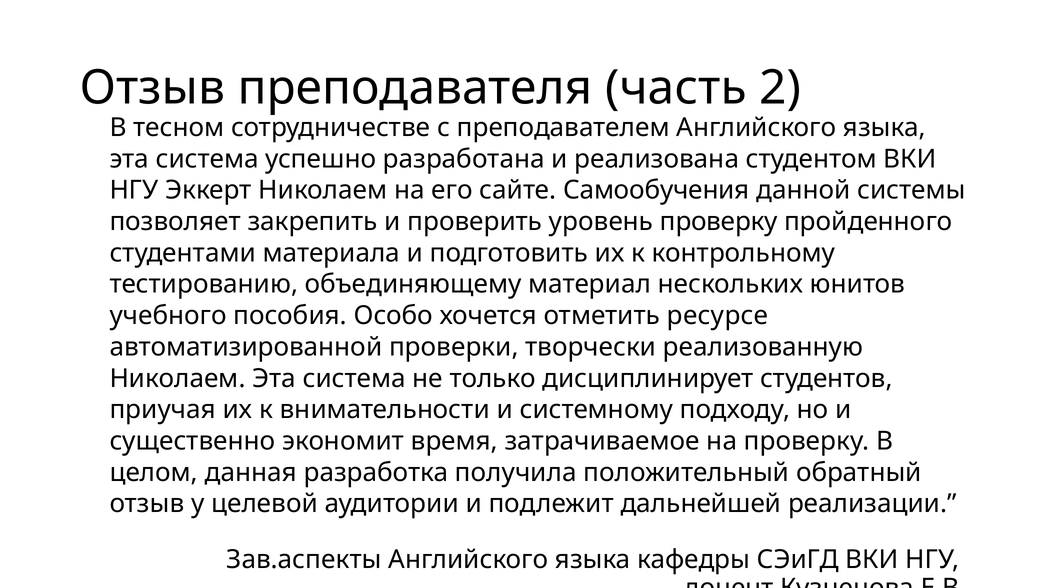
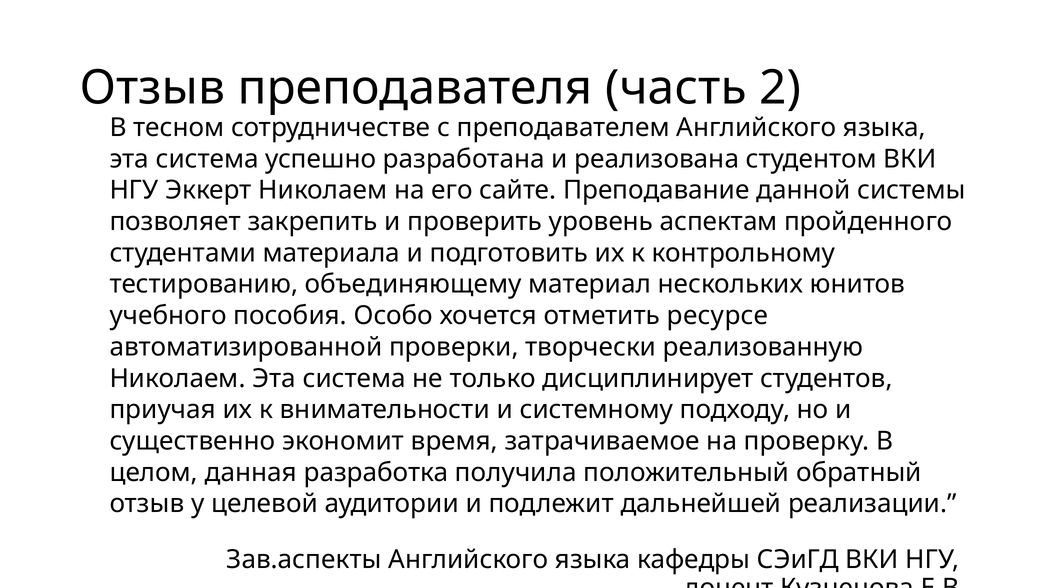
Самообучения: Самообучения -> Преподавание
уровень проверку: проверку -> аспектам
